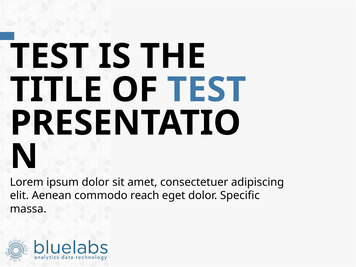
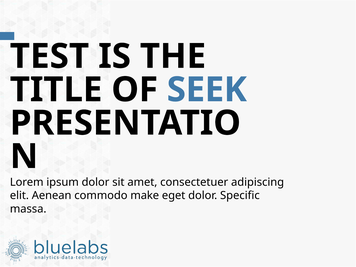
OF TEST: TEST -> SEEK
reach: reach -> make
